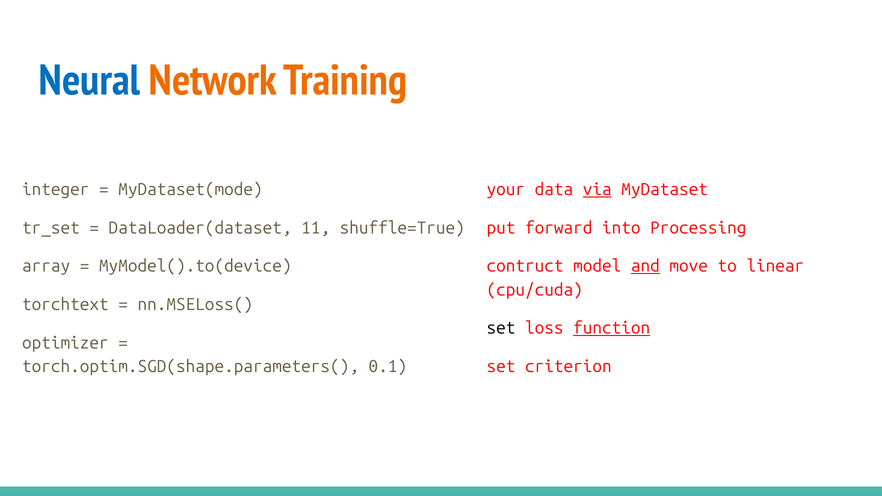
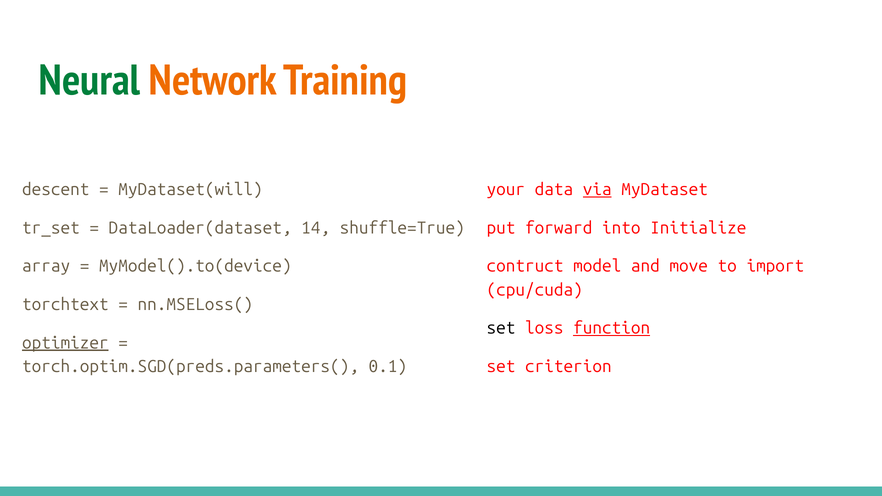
Neural colour: blue -> green
integer: integer -> descent
MyDataset(mode: MyDataset(mode -> MyDataset(will
11: 11 -> 14
Processing: Processing -> Initialize
and underline: present -> none
linear: linear -> import
optimizer underline: none -> present
torch.optim.SGD(shape.parameters(: torch.optim.SGD(shape.parameters( -> torch.optim.SGD(preds.parameters(
